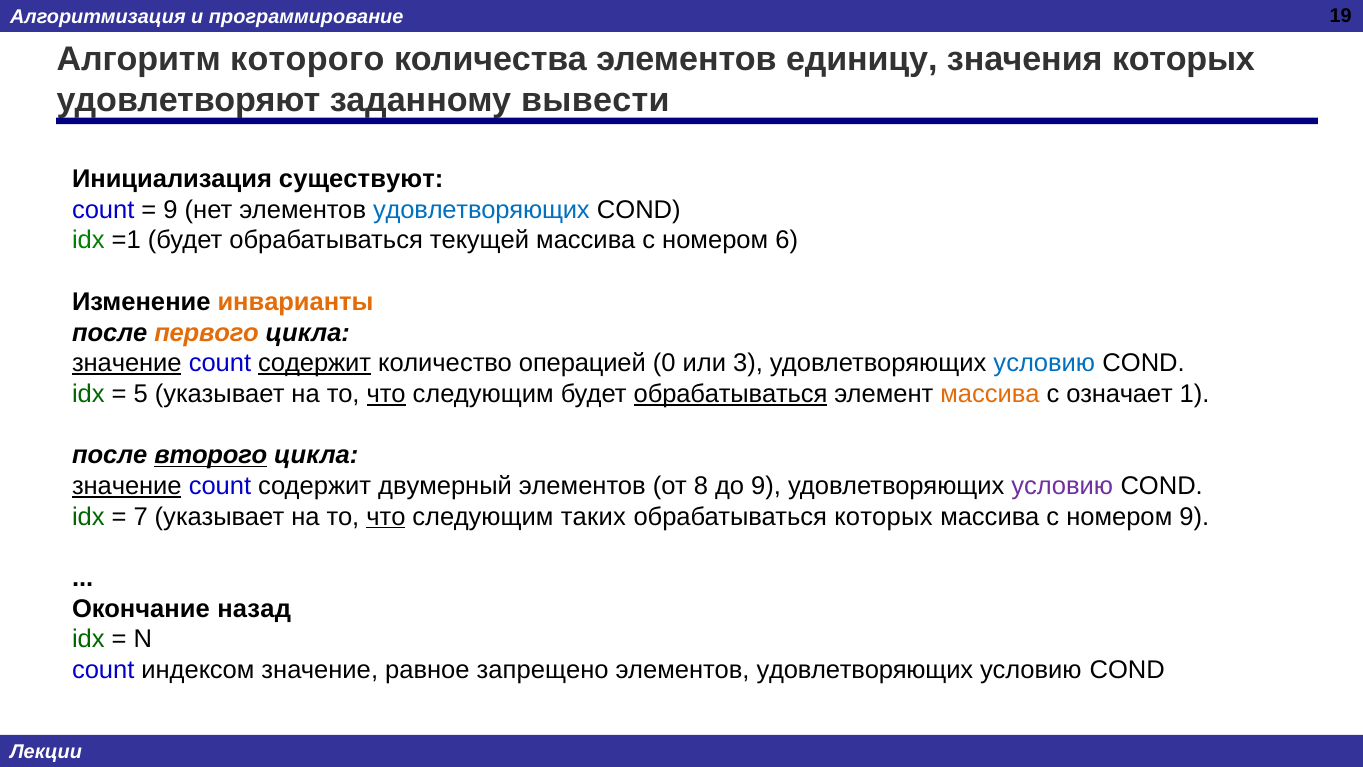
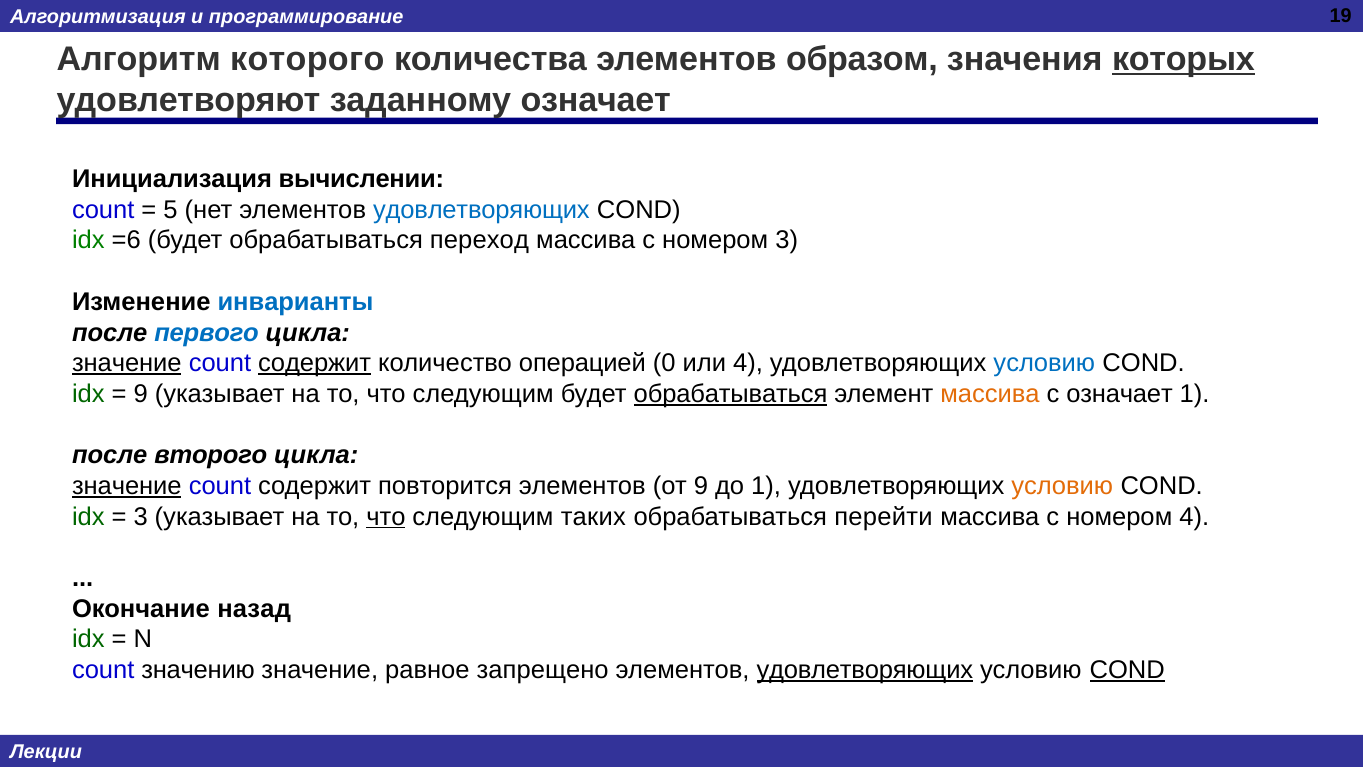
единицу: единицу -> образом
которых at (1183, 59) underline: none -> present
заданному вывести: вывести -> означает
существуют: существуют -> вычислении
9 at (170, 210): 9 -> 5
=1: =1 -> =6
текущей: текущей -> переход
номером 6: 6 -> 3
инварианты colour: orange -> blue
первого colour: orange -> blue
или 3: 3 -> 4
5 at (141, 394): 5 -> 9
что at (386, 394) underline: present -> none
второго underline: present -> none
двумерный: двумерный -> повторится
от 8: 8 -> 9
до 9: 9 -> 1
условию at (1062, 486) colour: purple -> orange
7 at (141, 516): 7 -> 3
обрабатываться которых: которых -> перейти
номером 9: 9 -> 4
индексом: индексом -> значению
удовлетворяющих at (865, 670) underline: none -> present
COND at (1127, 670) underline: none -> present
